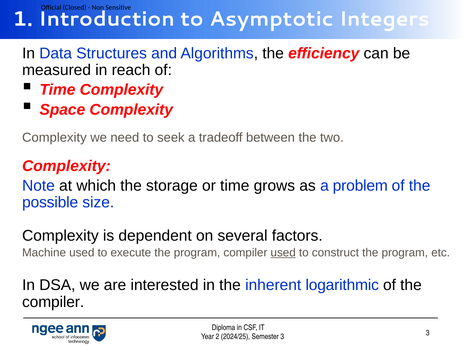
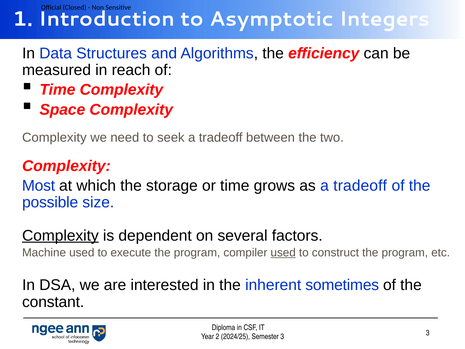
Note: Note -> Most
as a problem: problem -> tradeoff
Complexity at (60, 235) underline: none -> present
logarithmic: logarithmic -> sometimes
compiler at (53, 302): compiler -> constant
